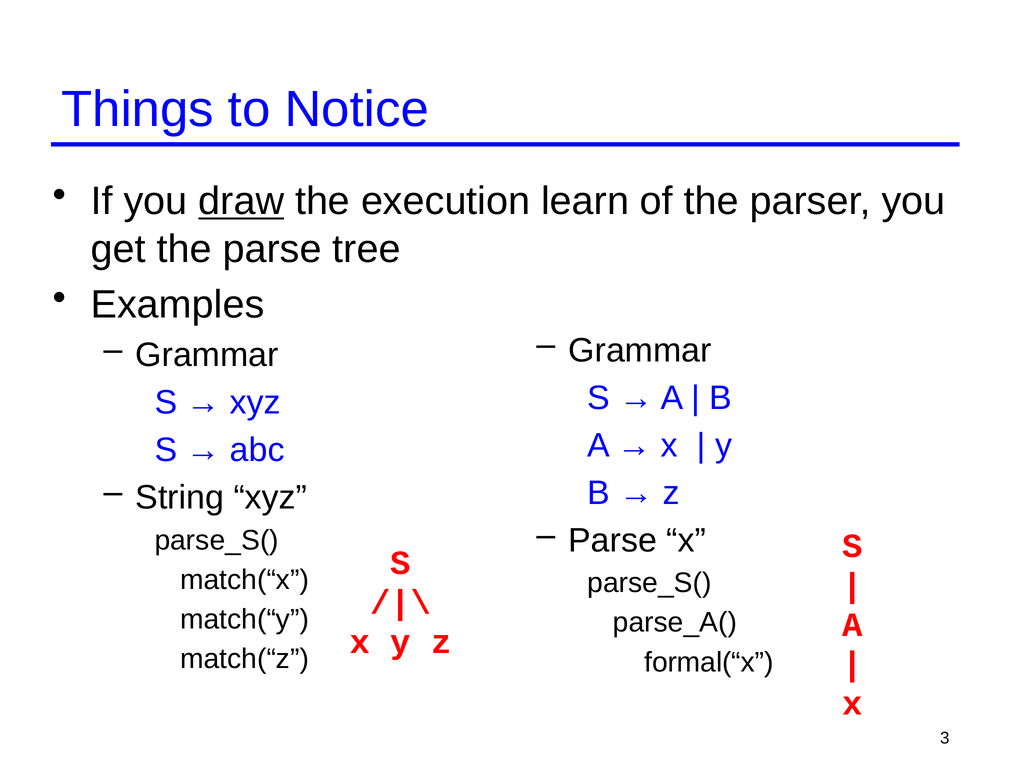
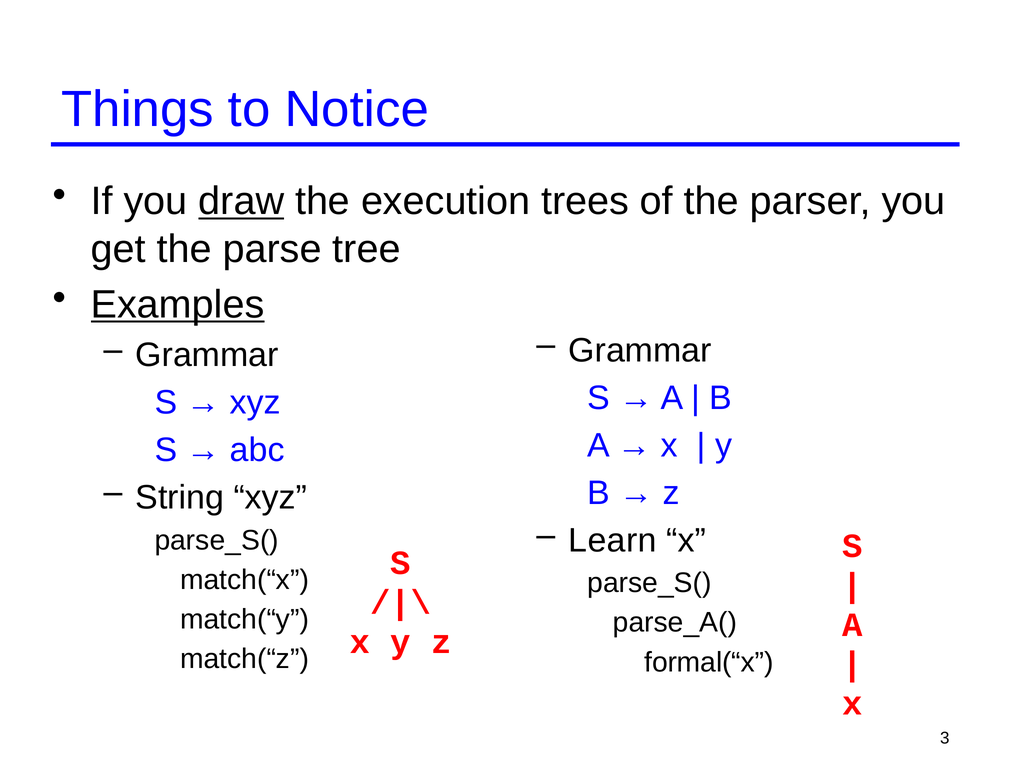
learn: learn -> trees
Examples underline: none -> present
Parse at (613, 541): Parse -> Learn
